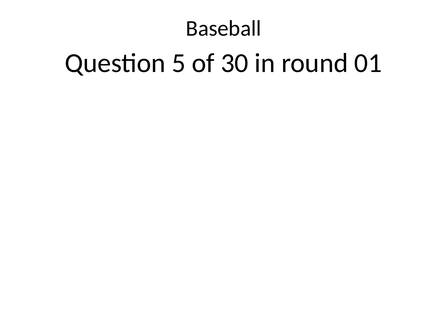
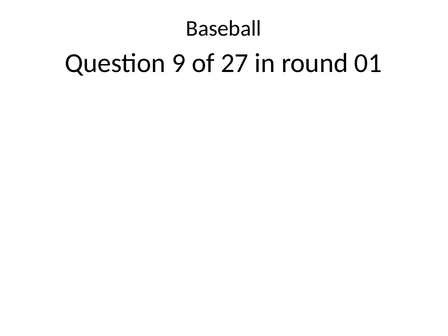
5: 5 -> 9
30: 30 -> 27
